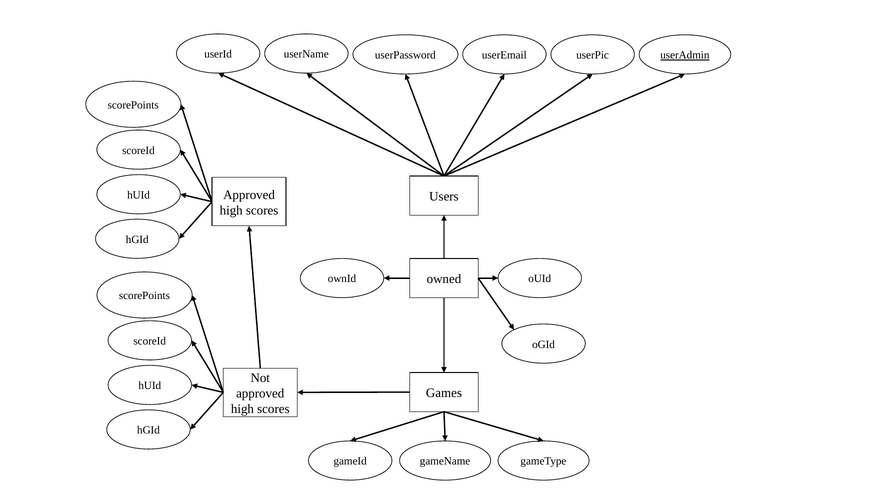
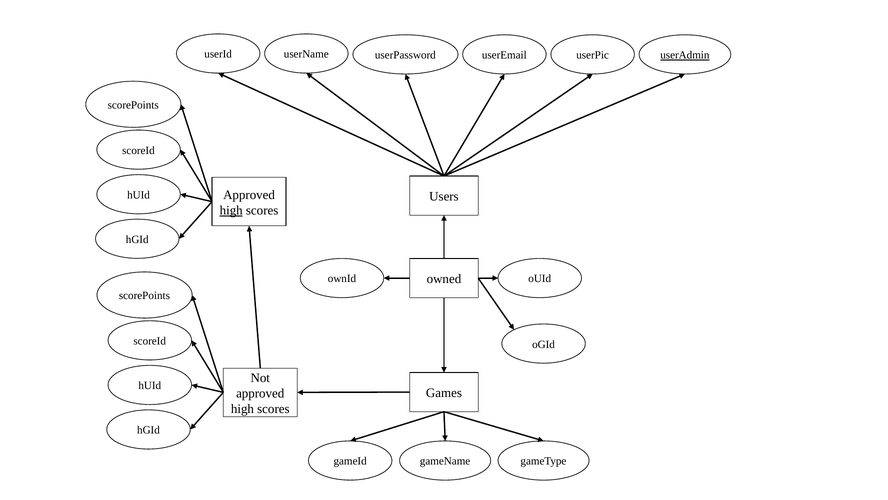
high at (231, 210) underline: none -> present
